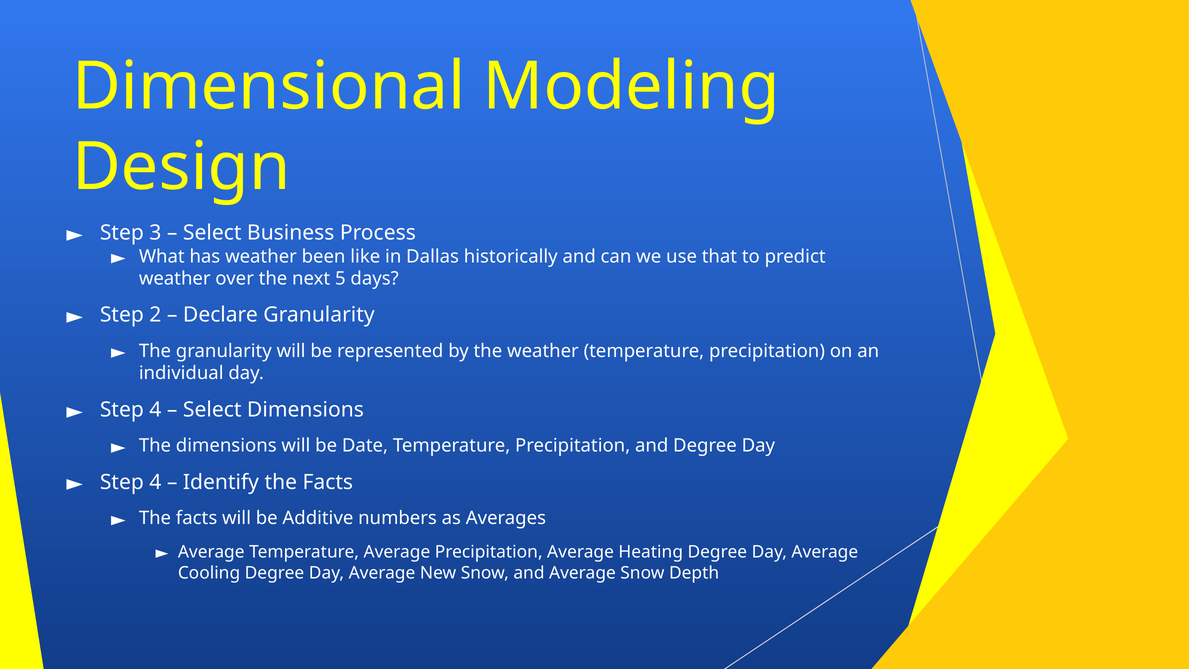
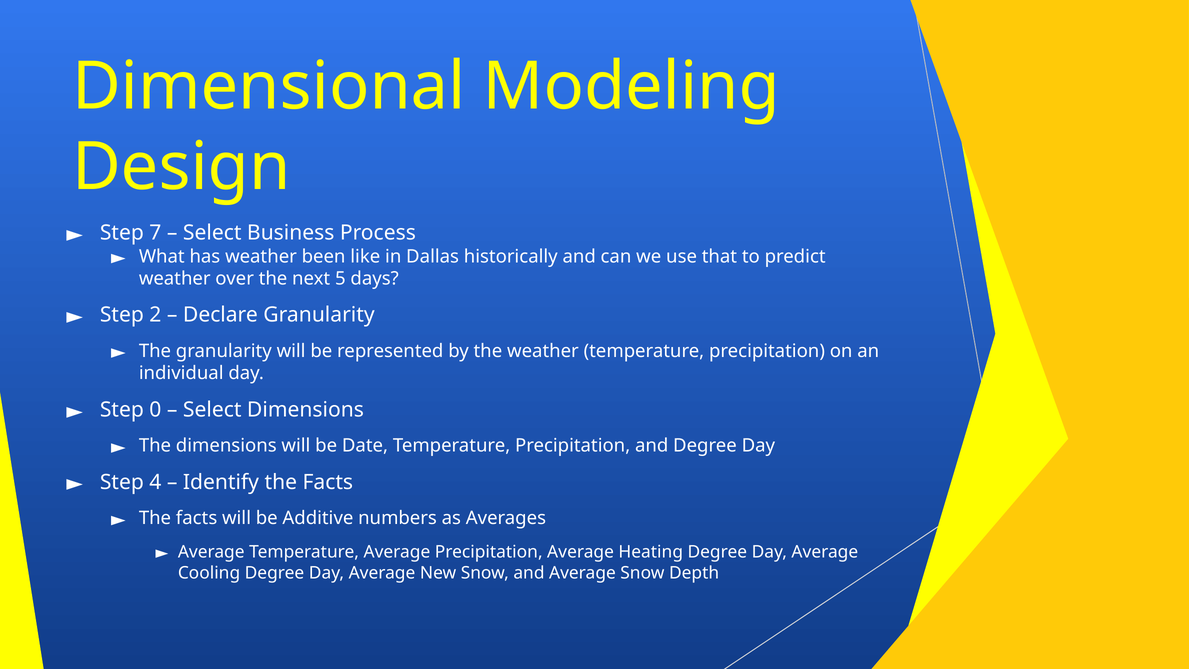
3: 3 -> 7
4 at (155, 410): 4 -> 0
